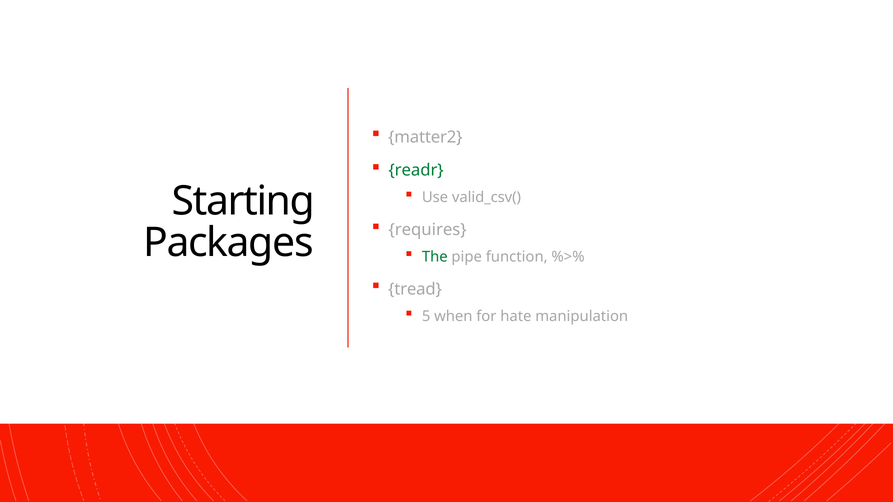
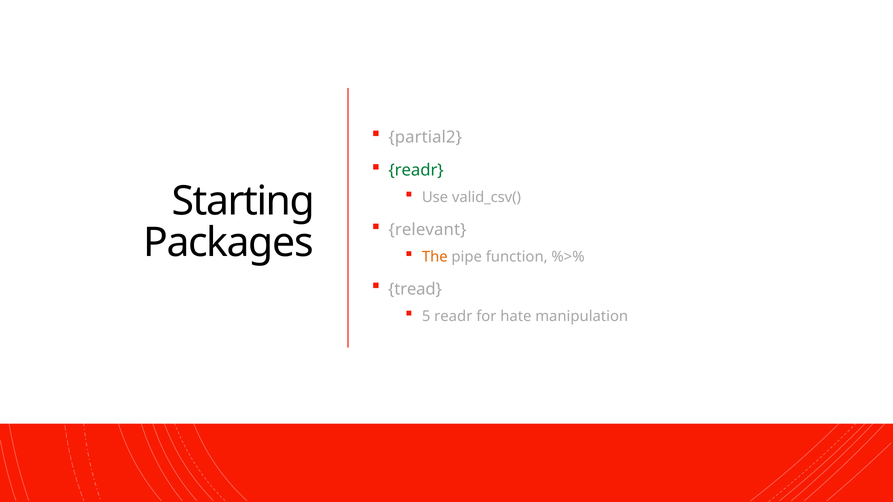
matter2: matter2 -> partial2
requires: requires -> relevant
The colour: green -> orange
5 when: when -> readr
